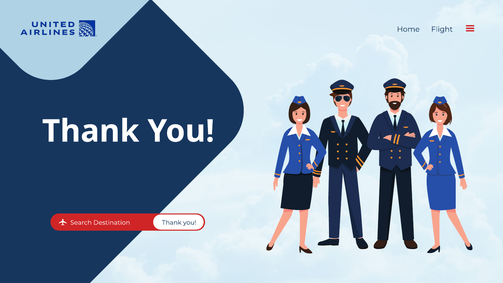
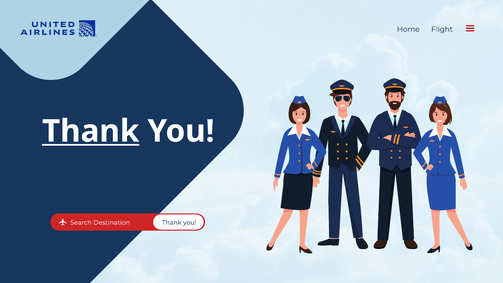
Thank at (91, 131) underline: none -> present
